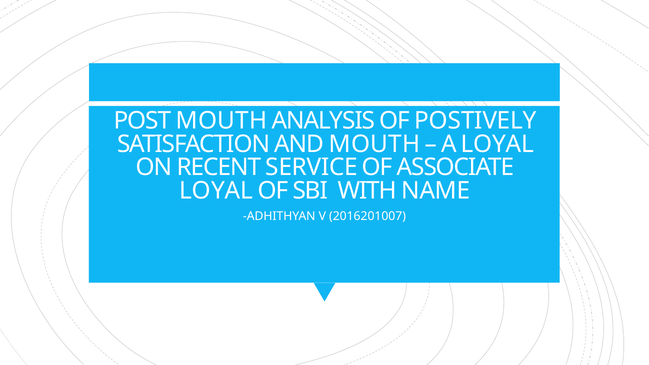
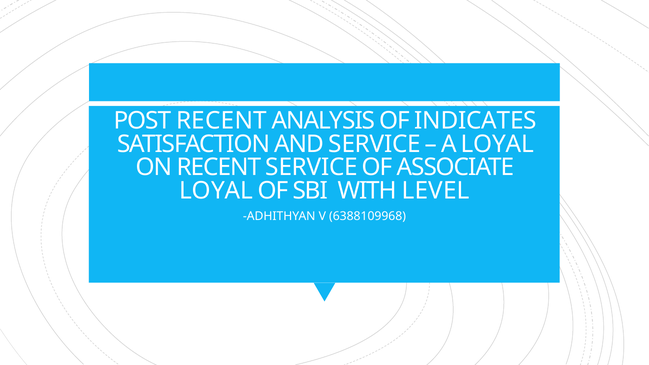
POST MOUTH: MOUTH -> RECENT
POSTIVELY: POSTIVELY -> INDICATES
AND MOUTH: MOUTH -> SERVICE
NAME: NAME -> LEVEL
2016201007: 2016201007 -> 6388109968
